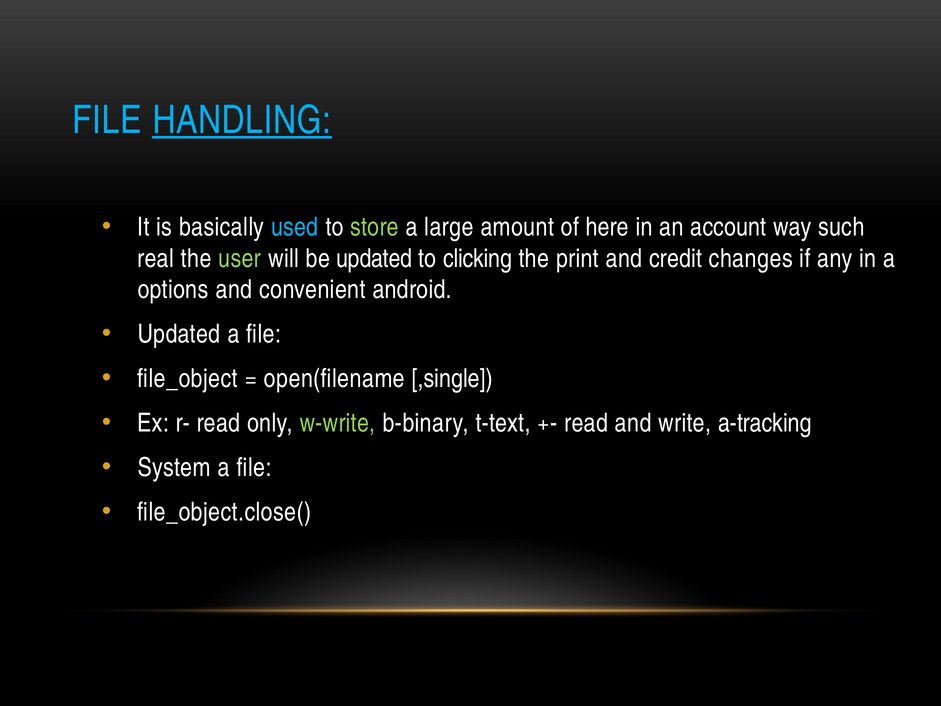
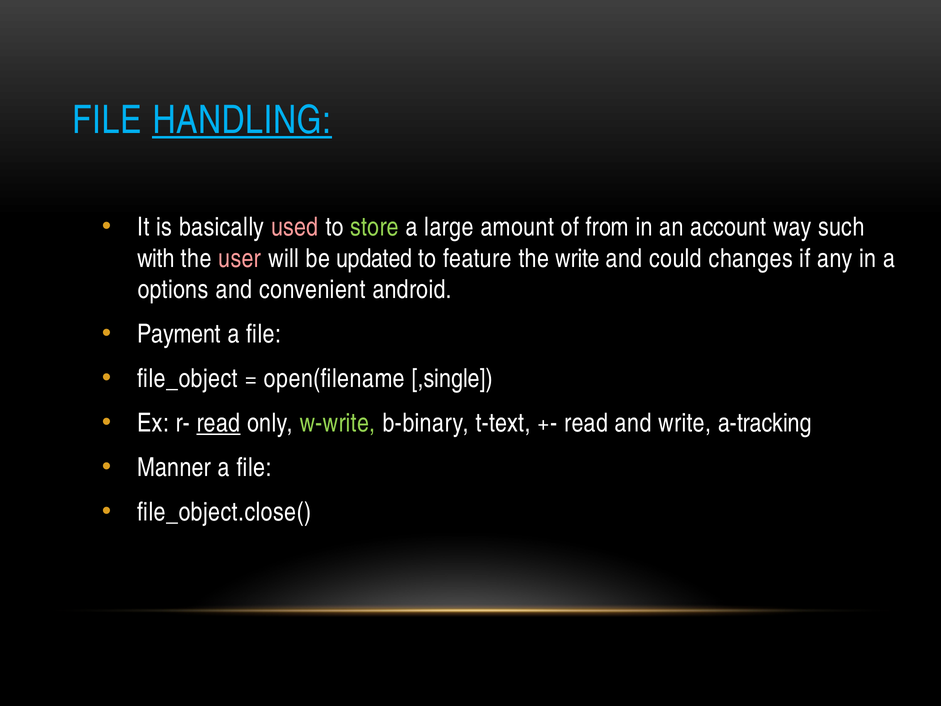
used colour: light blue -> pink
here: here -> from
real: real -> with
user colour: light green -> pink
clicking: clicking -> feature
the print: print -> write
credit: credit -> could
Updated at (179, 334): Updated -> Payment
read at (218, 423) underline: none -> present
System: System -> Manner
